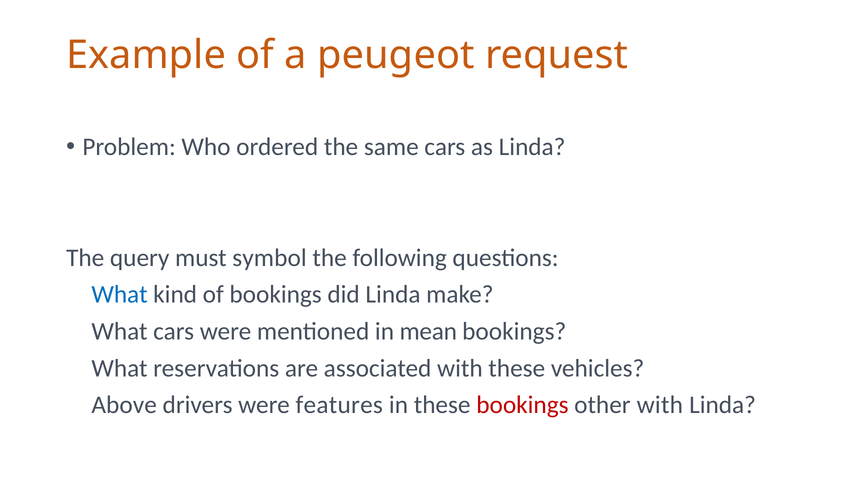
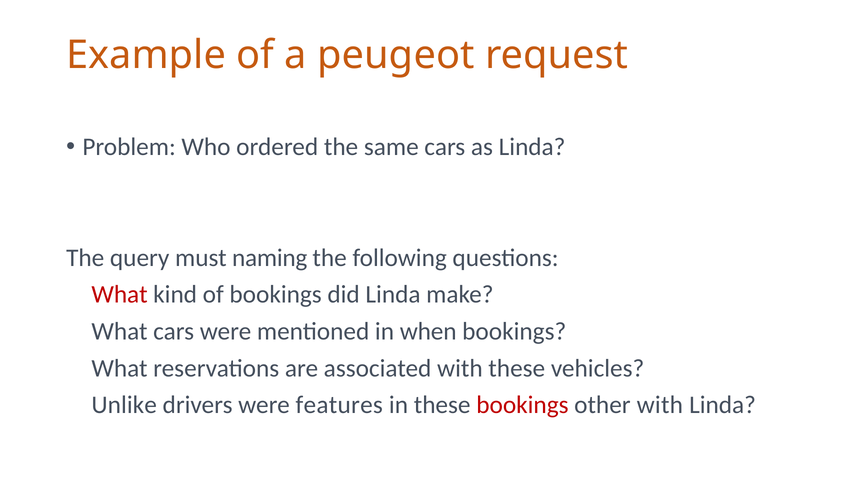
symbol: symbol -> naming
What at (120, 295) colour: blue -> red
mean: mean -> when
Above: Above -> Unlike
